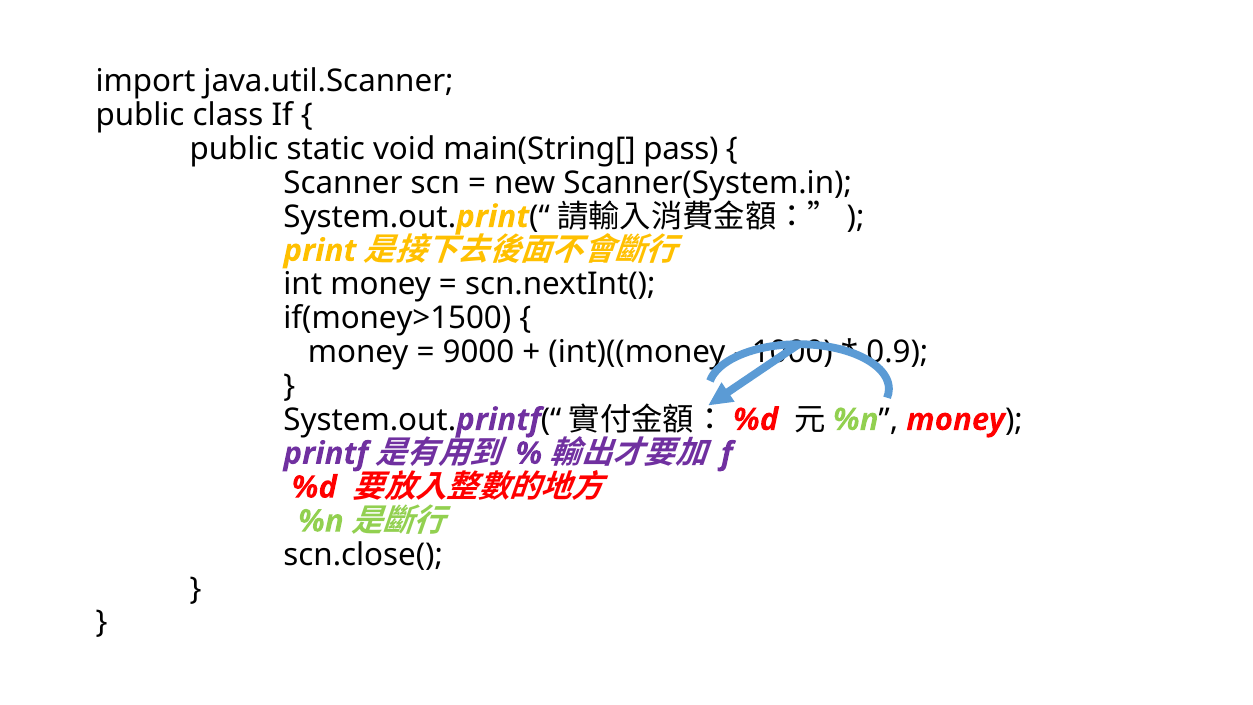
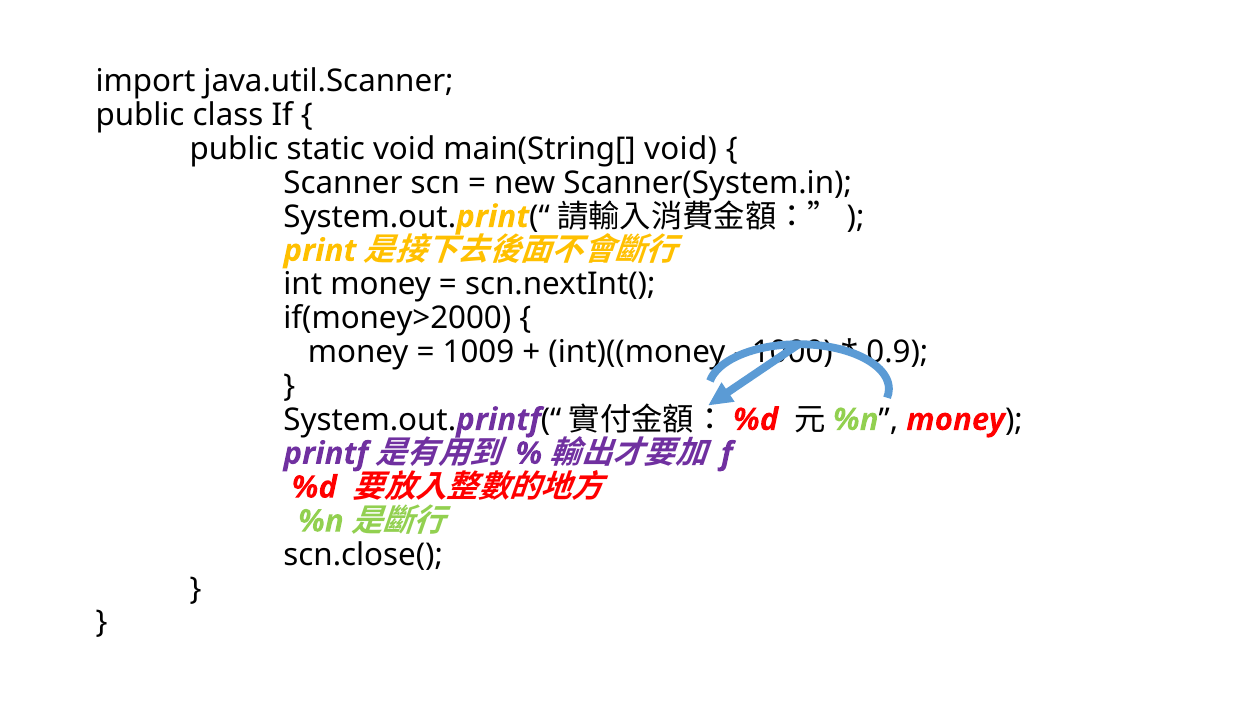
main(String[ pass: pass -> void
if(money>1500: if(money>1500 -> if(money>2000
9000: 9000 -> 1009
